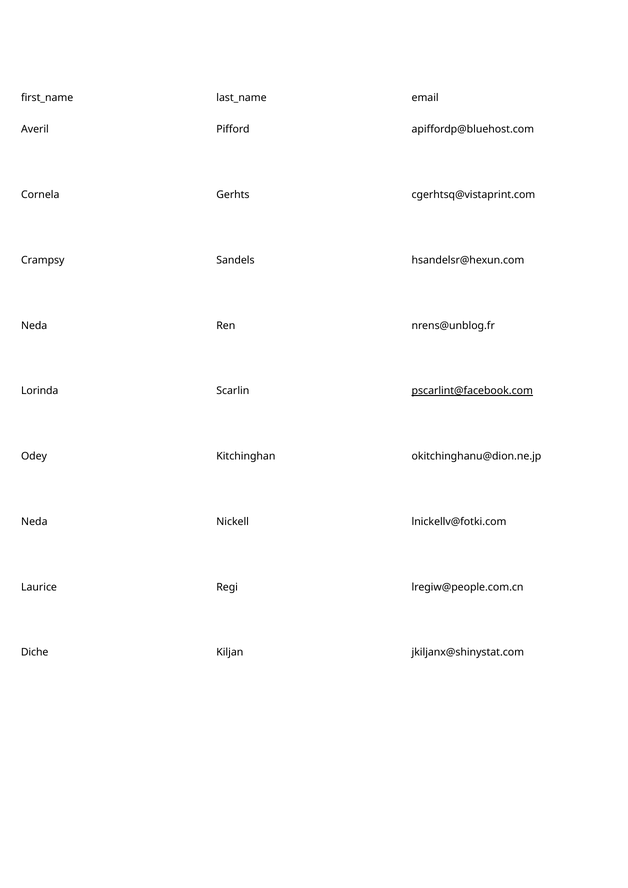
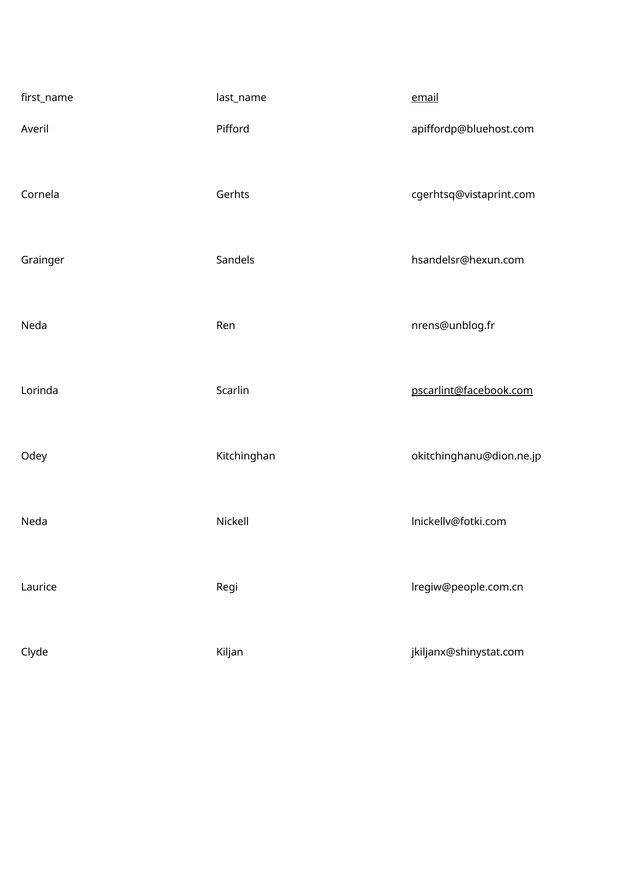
email underline: none -> present
Crampsy: Crampsy -> Grainger
Diche: Diche -> Clyde
